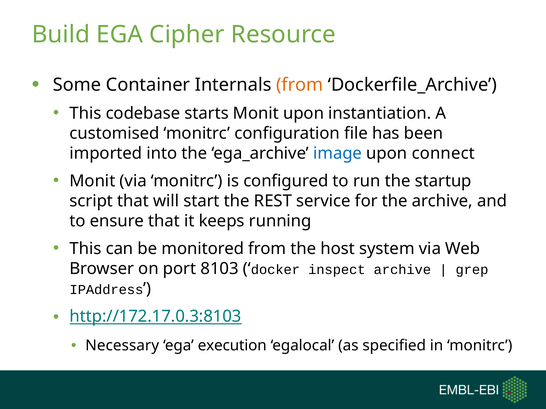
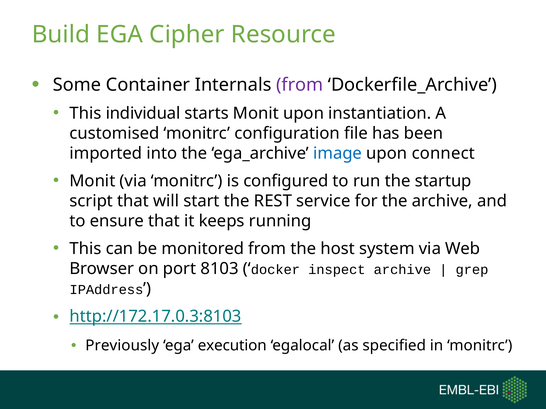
from at (300, 85) colour: orange -> purple
codebase: codebase -> individual
Necessary: Necessary -> Previously
